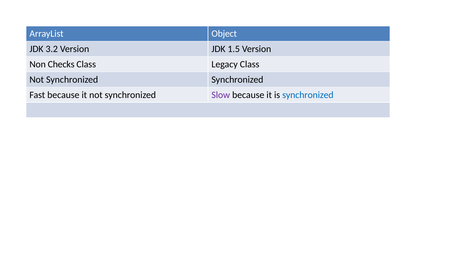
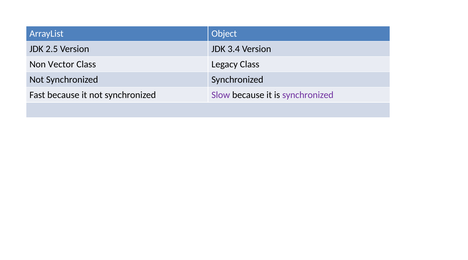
3.2: 3.2 -> 2.5
1.5: 1.5 -> 3.4
Checks: Checks -> Vector
synchronized at (308, 95) colour: blue -> purple
